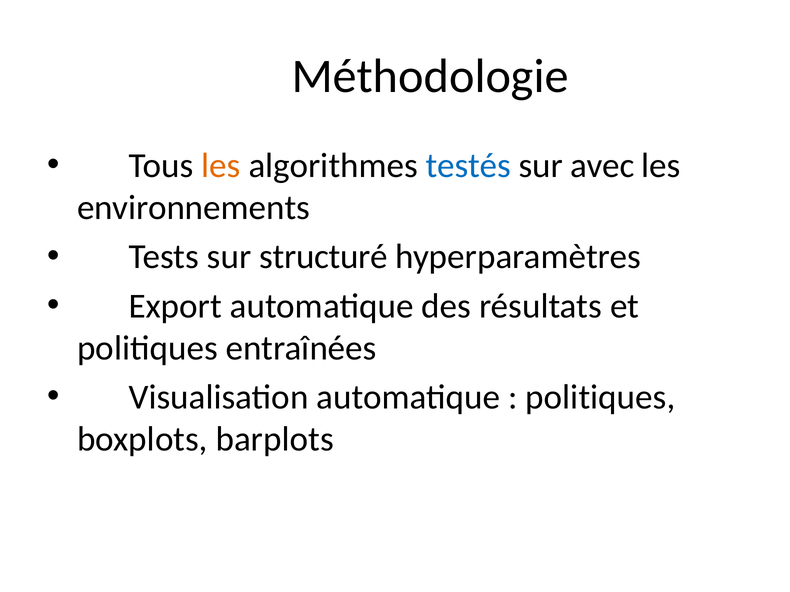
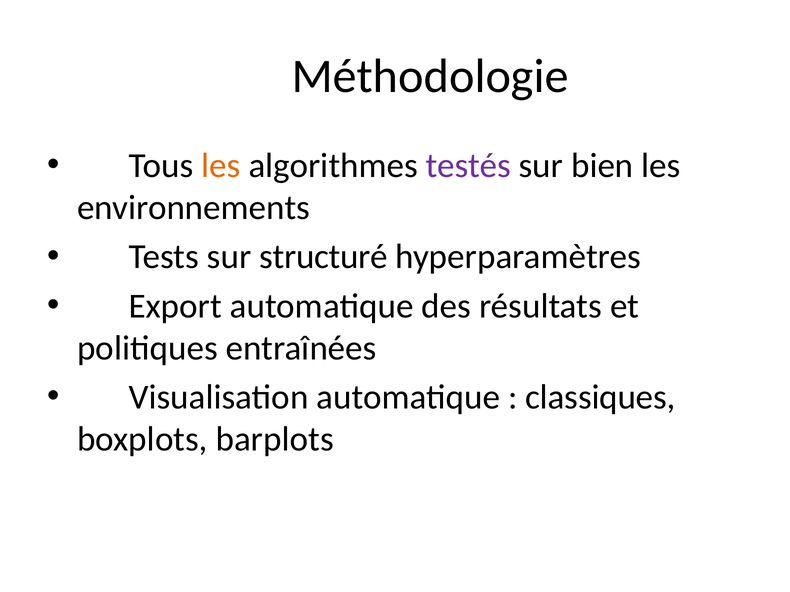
testés colour: blue -> purple
avec: avec -> bien
politiques at (600, 398): politiques -> classiques
